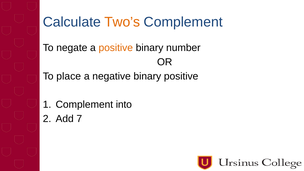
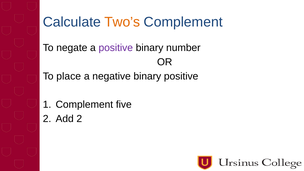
positive at (116, 48) colour: orange -> purple
into: into -> five
Add 7: 7 -> 2
